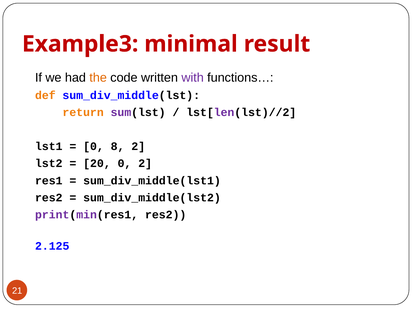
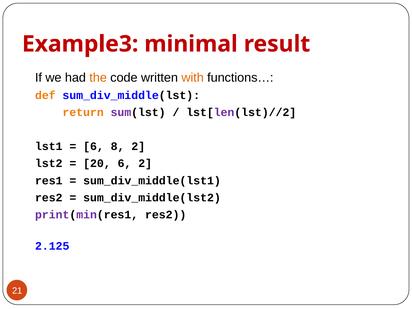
with colour: purple -> orange
0 at (93, 147): 0 -> 6
20 0: 0 -> 6
